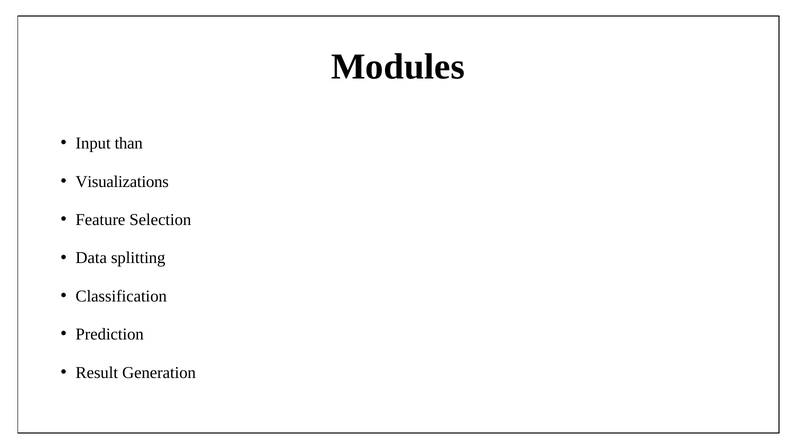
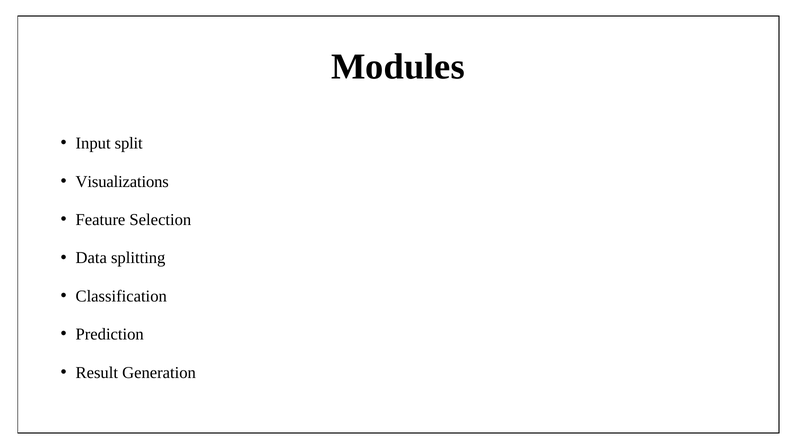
than: than -> split
